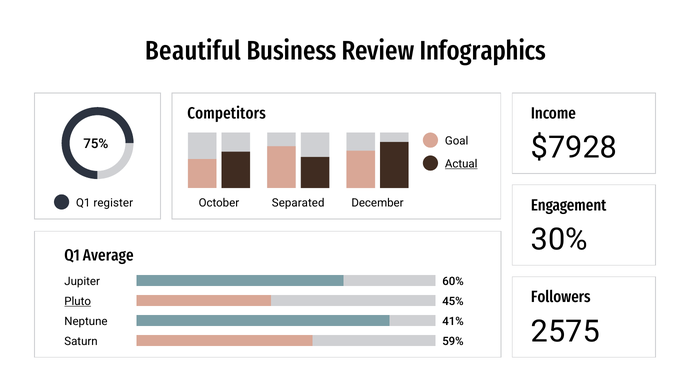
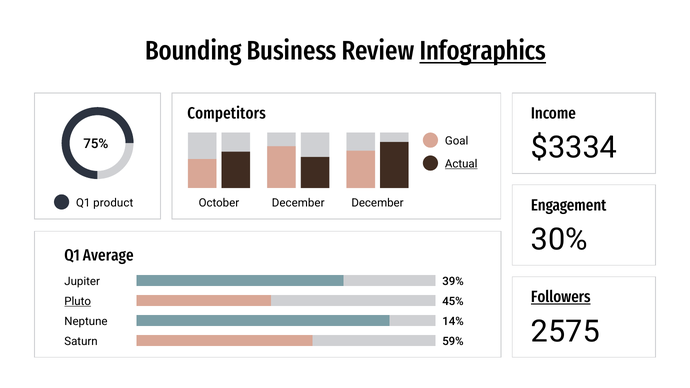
Beautiful: Beautiful -> Bounding
Infographics underline: none -> present
$7928: $7928 -> $3334
register: register -> product
October Separated: Separated -> December
60%: 60% -> 39%
Followers underline: none -> present
41%: 41% -> 14%
